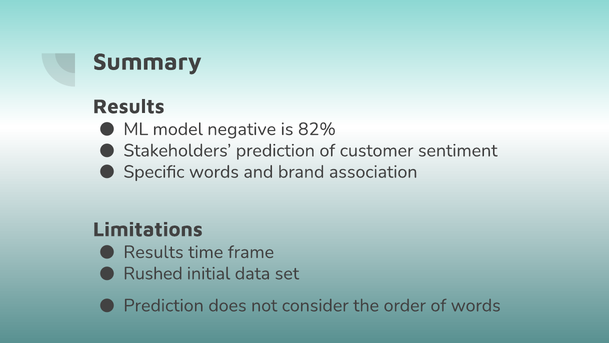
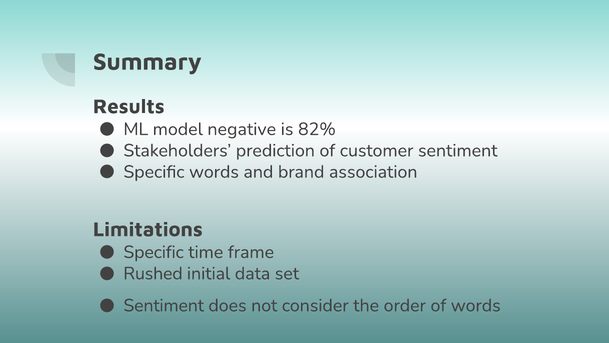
Results at (153, 252): Results -> Specific
Prediction at (164, 305): Prediction -> Sentiment
